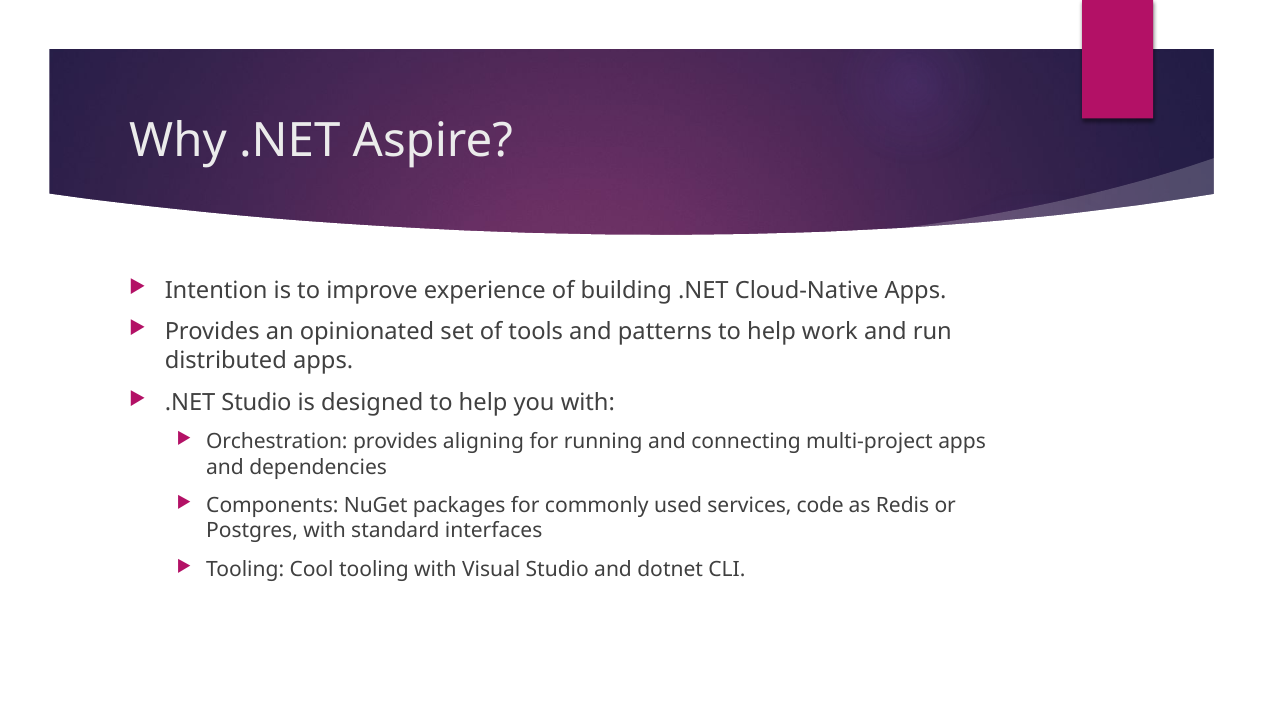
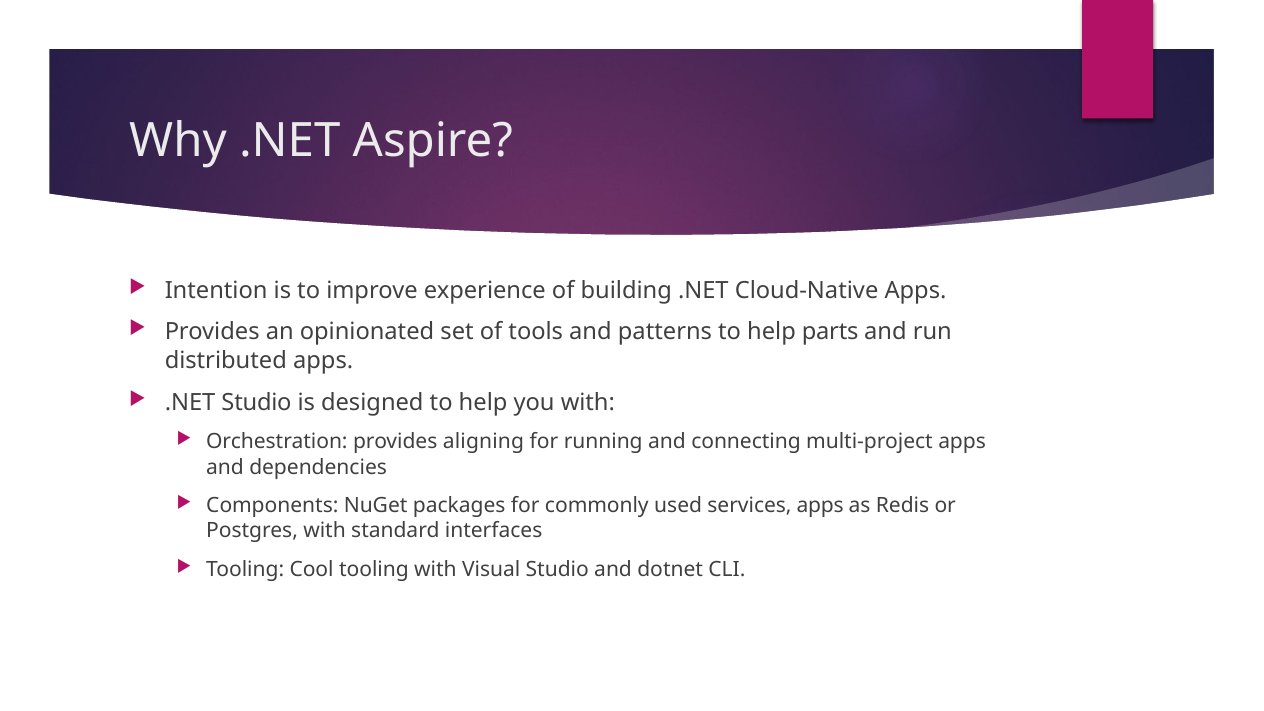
work: work -> parts
services code: code -> apps
